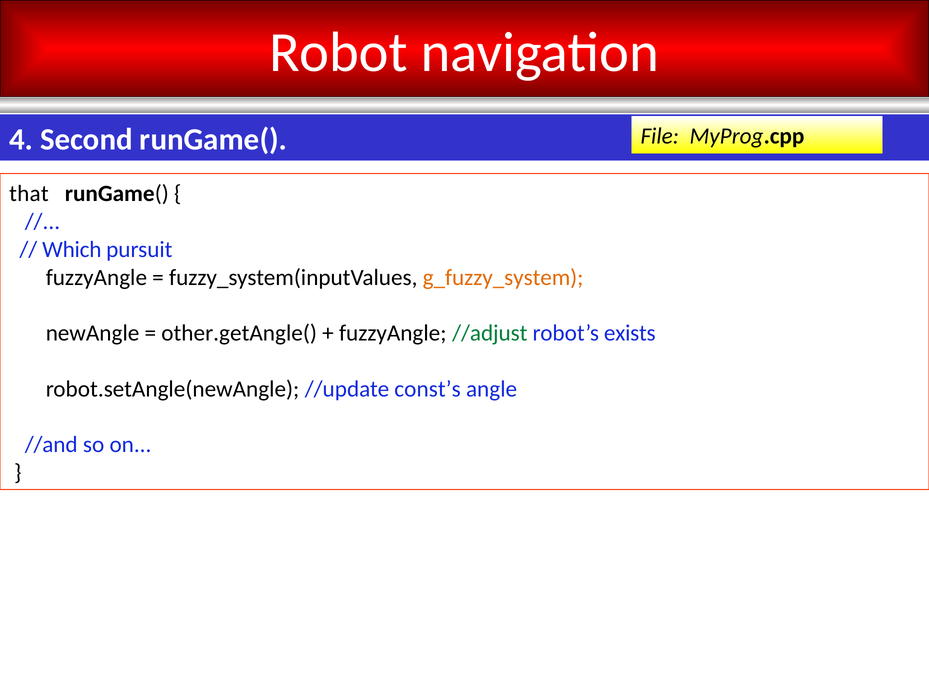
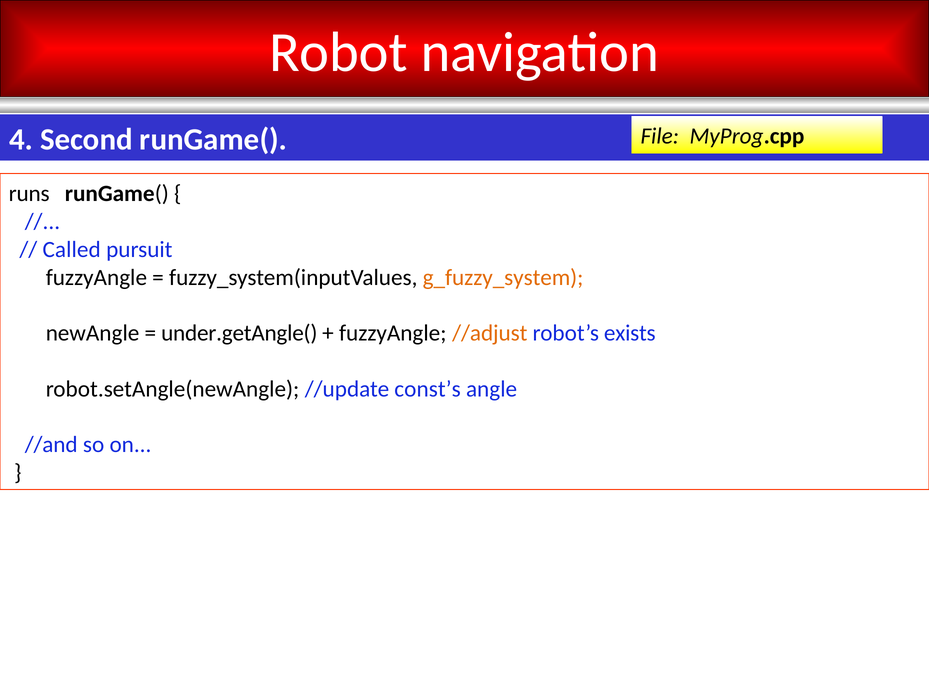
that: that -> runs
Which: Which -> Called
other.getAngle(: other.getAngle( -> under.getAngle(
//adjust colour: green -> orange
